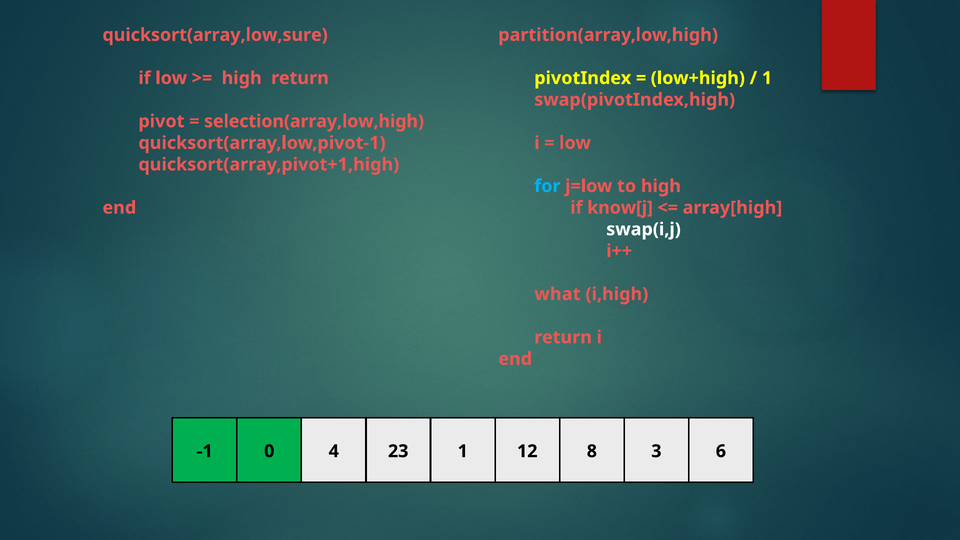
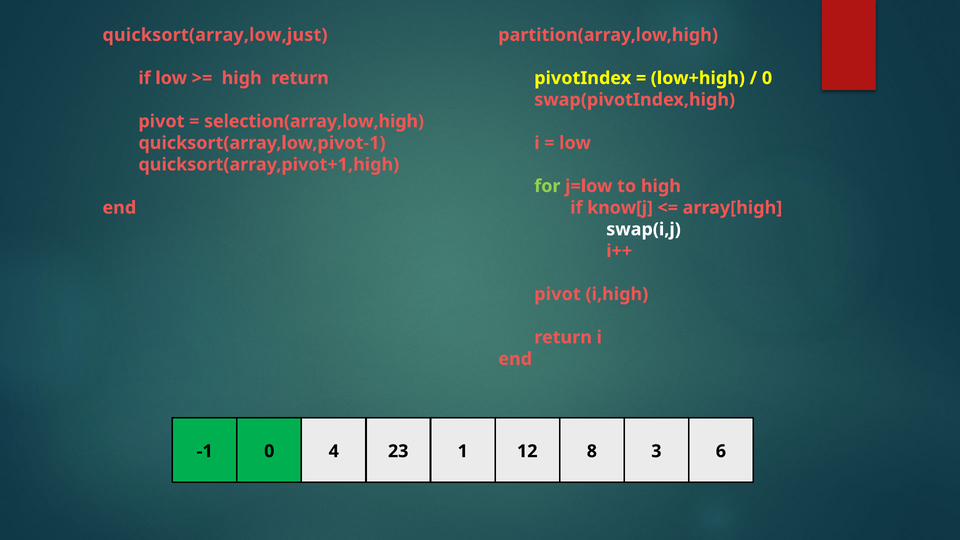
quicksort(array,low,sure: quicksort(array,low,sure -> quicksort(array,low,just
1 at (767, 78): 1 -> 0
for colour: light blue -> light green
what at (557, 294): what -> pivot
